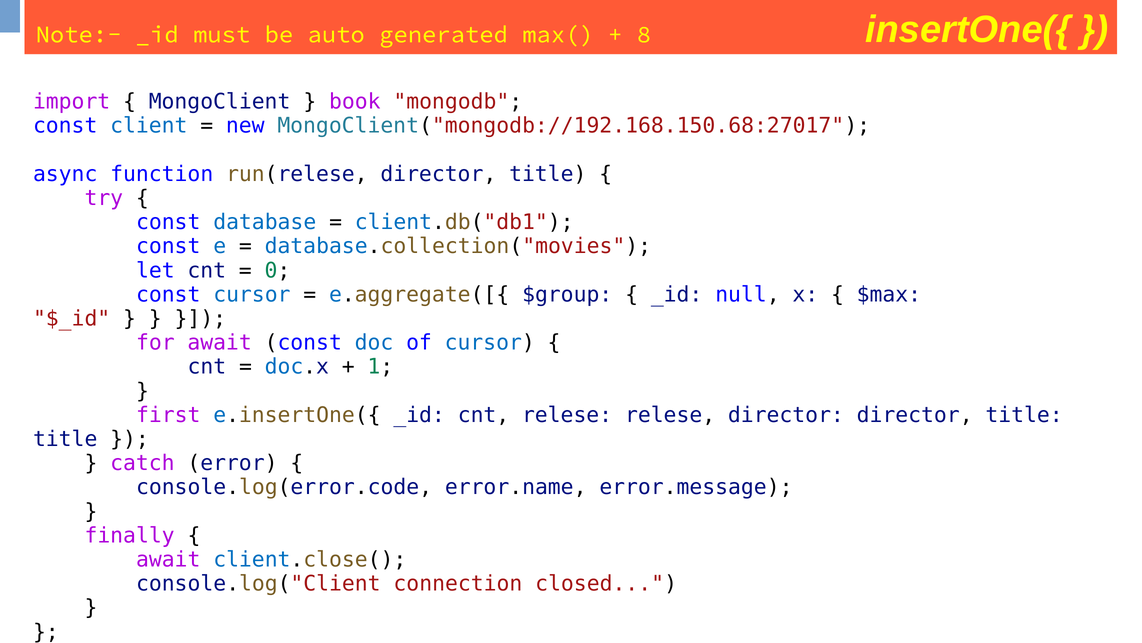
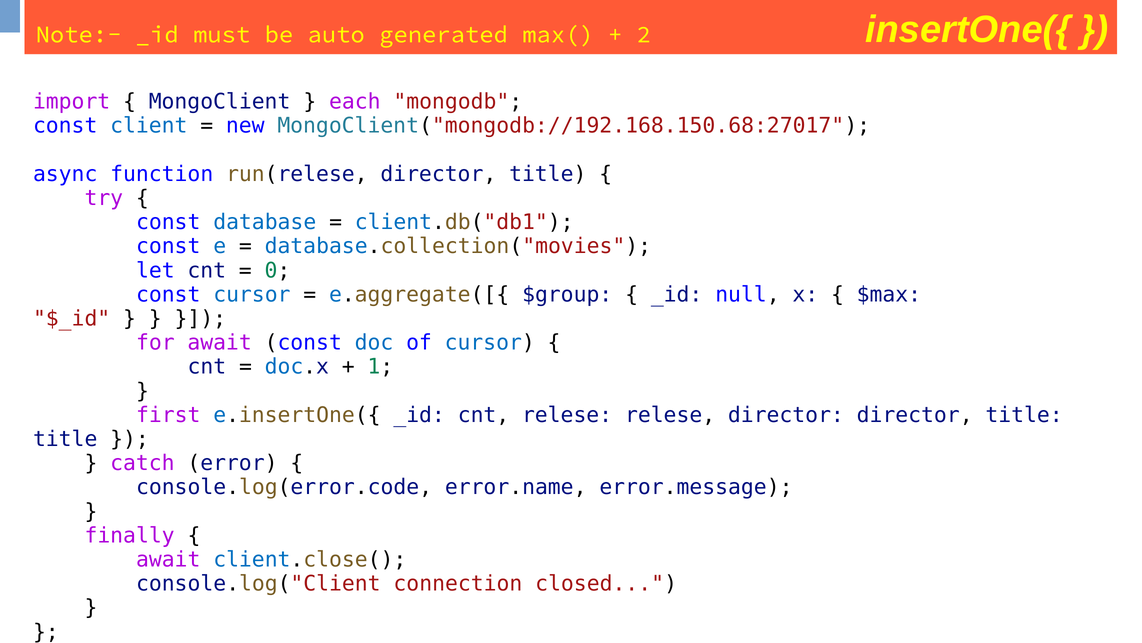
8: 8 -> 2
book: book -> each
